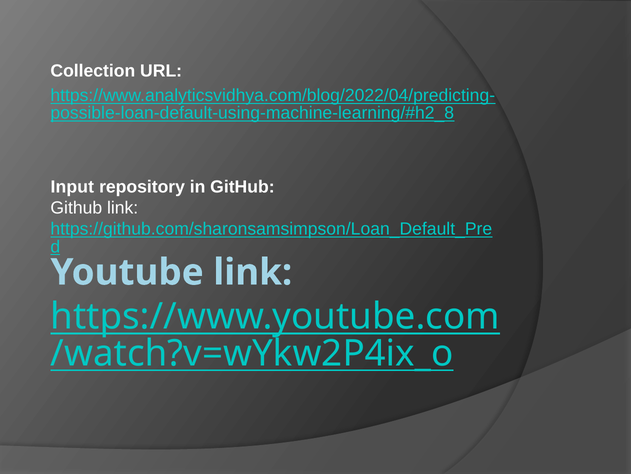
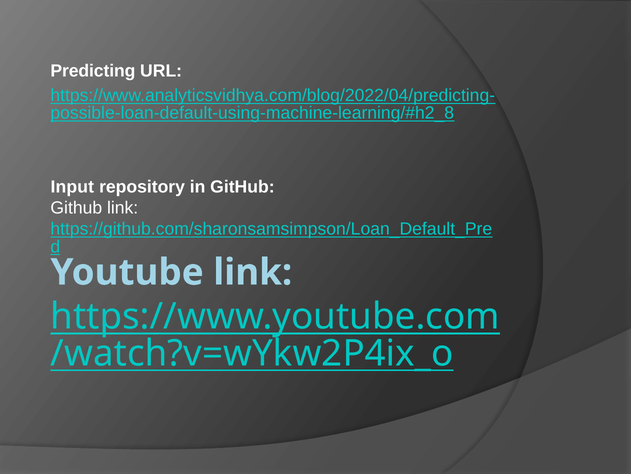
Collection: Collection -> Predicting
